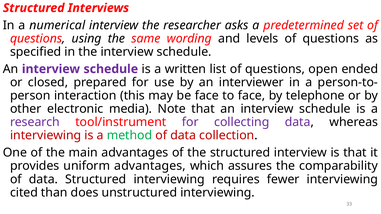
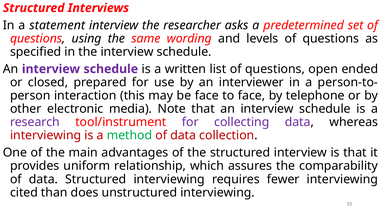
numerical: numerical -> statement
uniform advantages: advantages -> relationship
